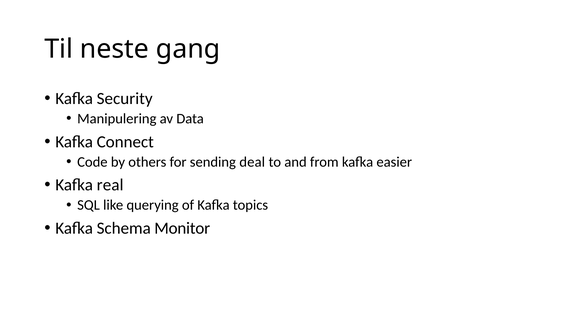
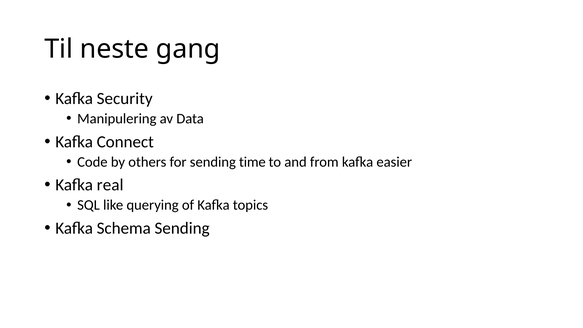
deal: deal -> time
Schema Monitor: Monitor -> Sending
